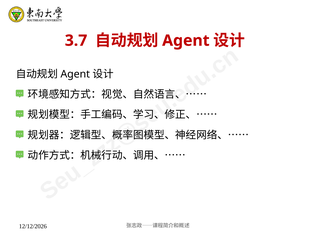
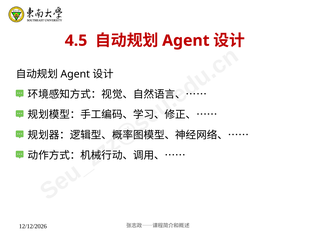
3.7: 3.7 -> 4.5
